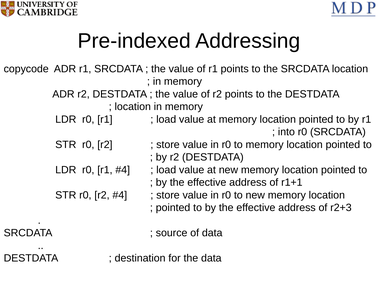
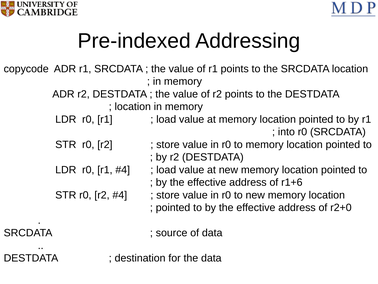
r1+1: r1+1 -> r1+6
r2+3: r2+3 -> r2+0
